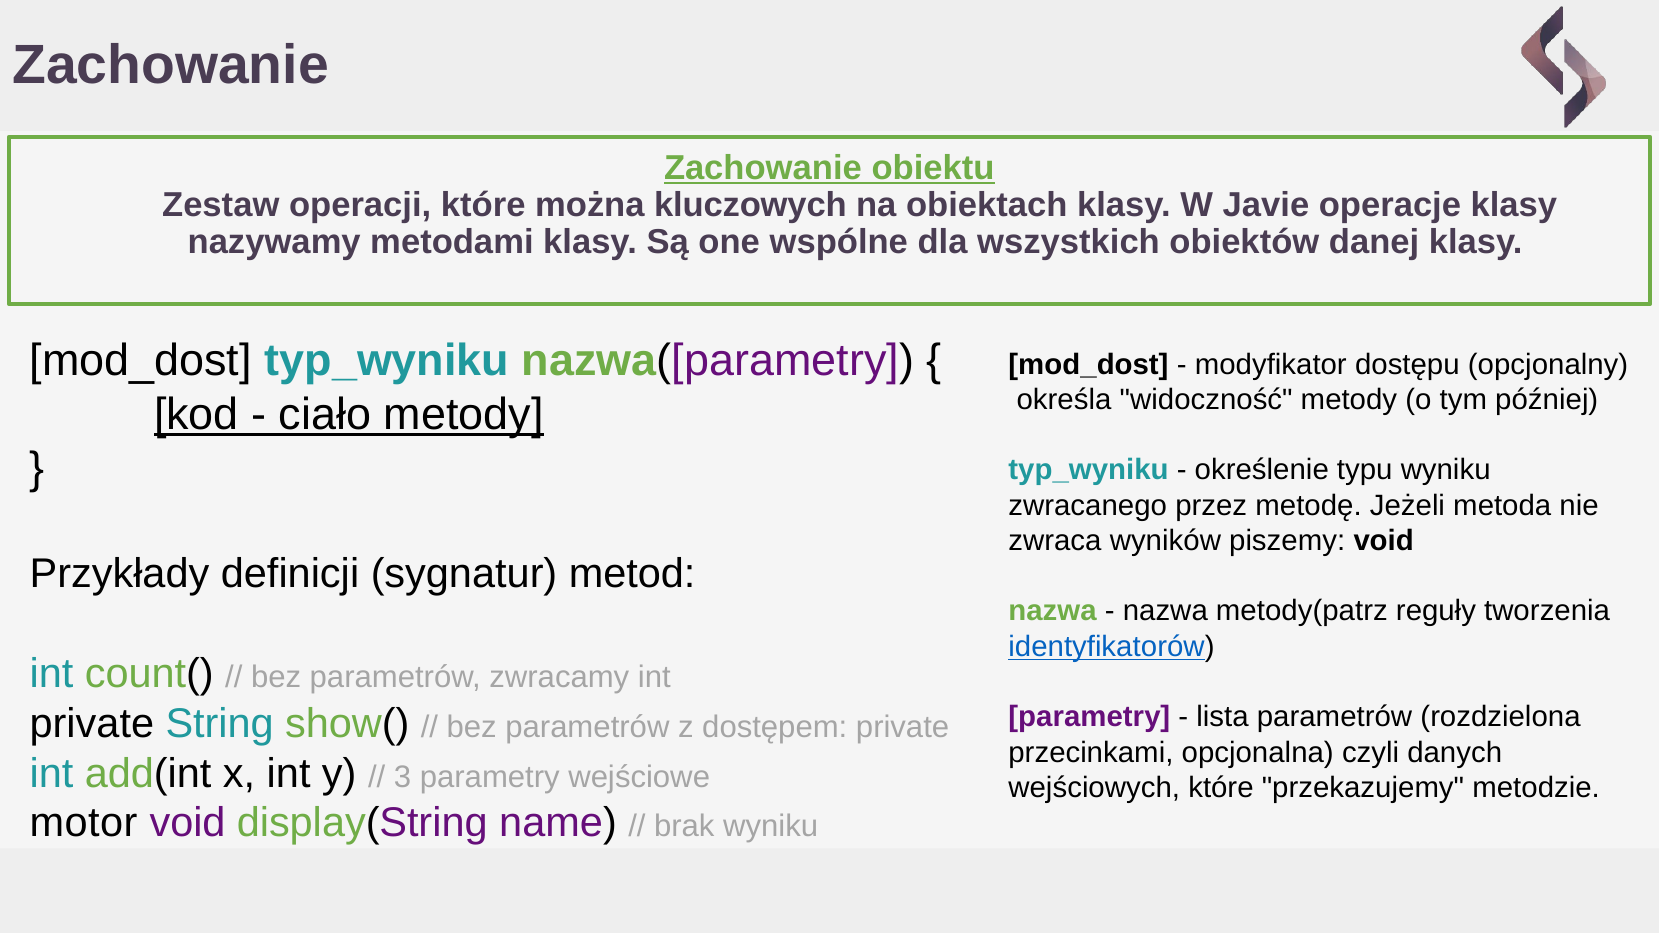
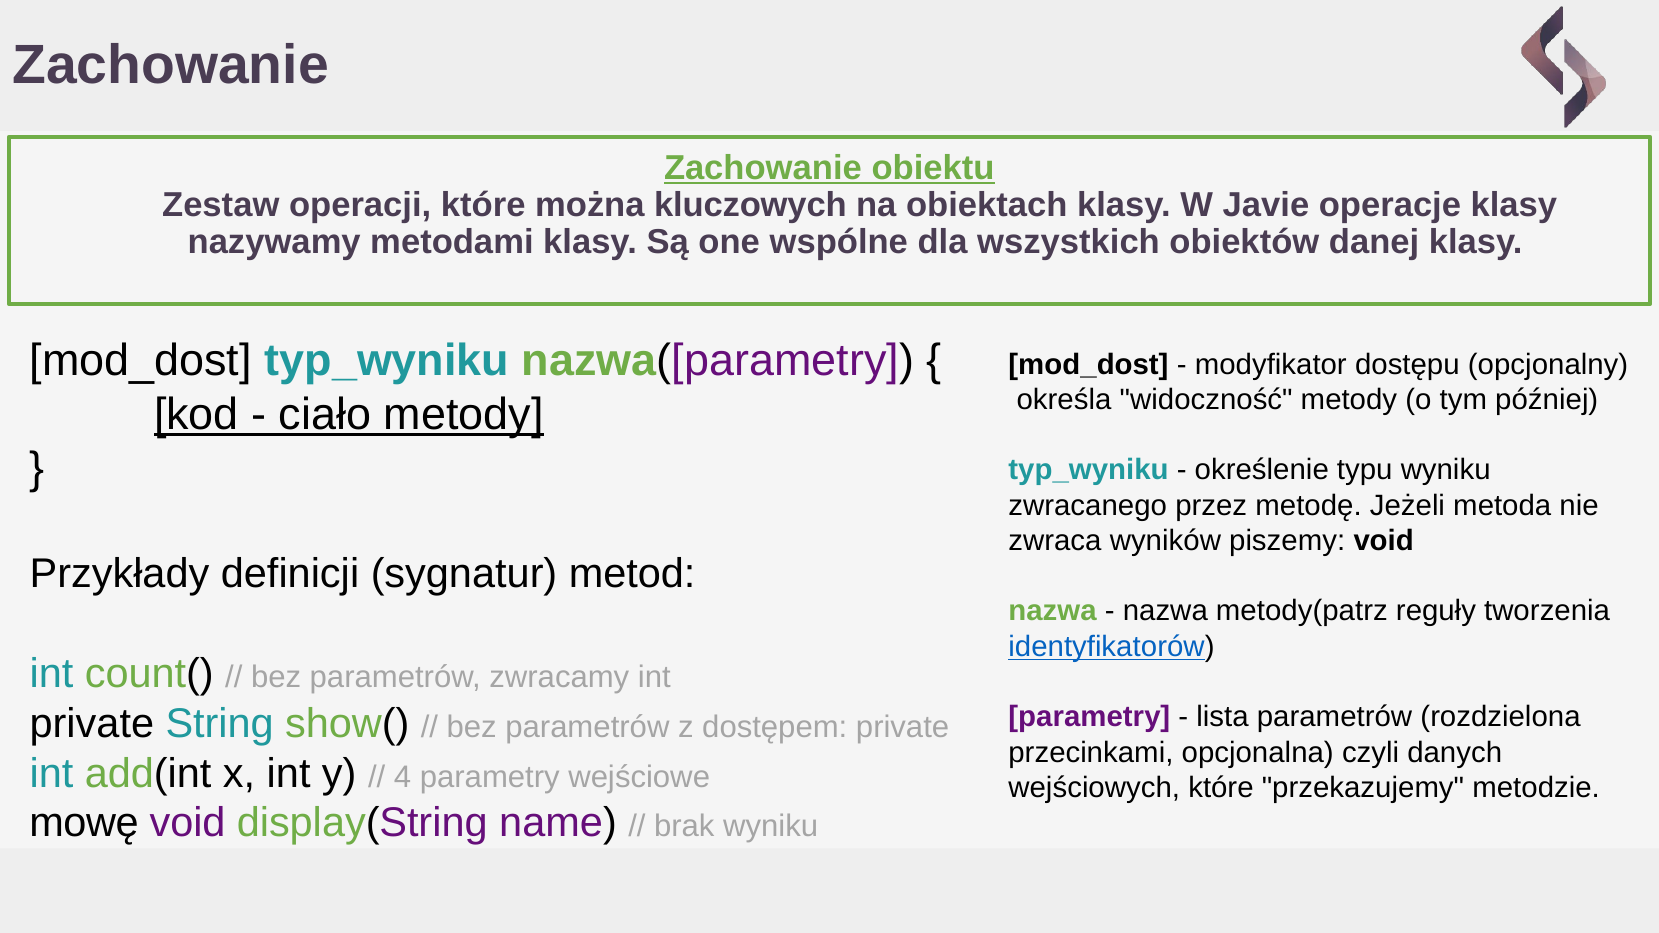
3: 3 -> 4
motor: motor -> mowę
